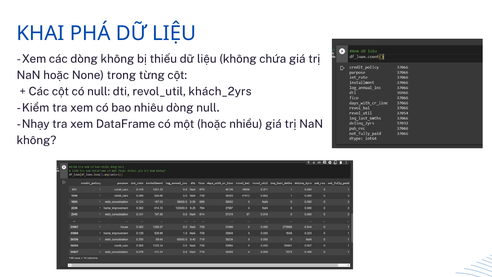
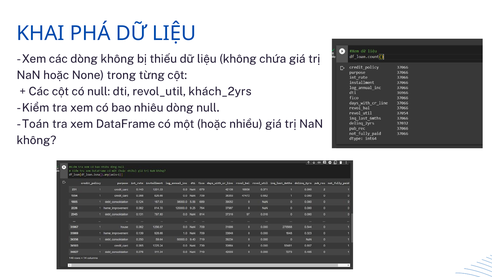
Nhạy: Nhạy -> Toán
